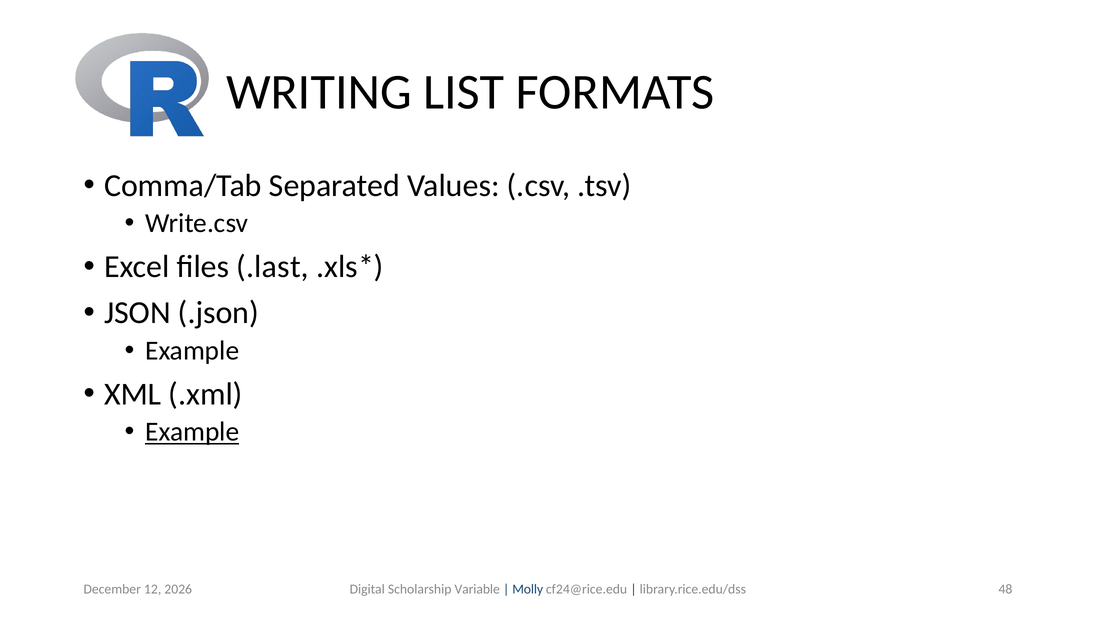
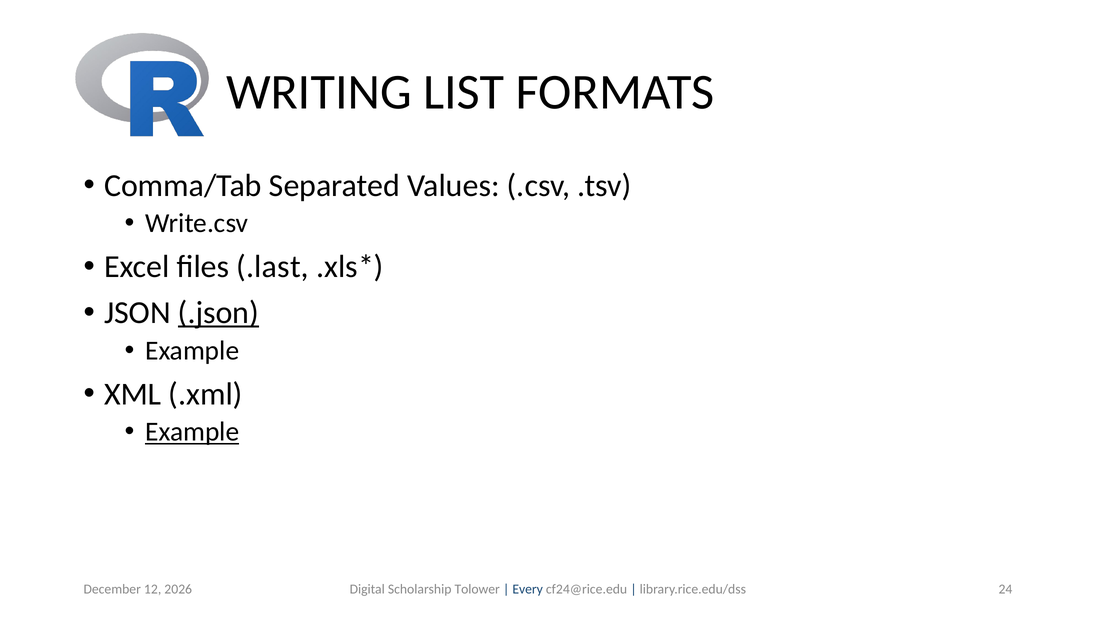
.json underline: none -> present
48: 48 -> 24
Variable: Variable -> Tolower
Molly: Molly -> Every
